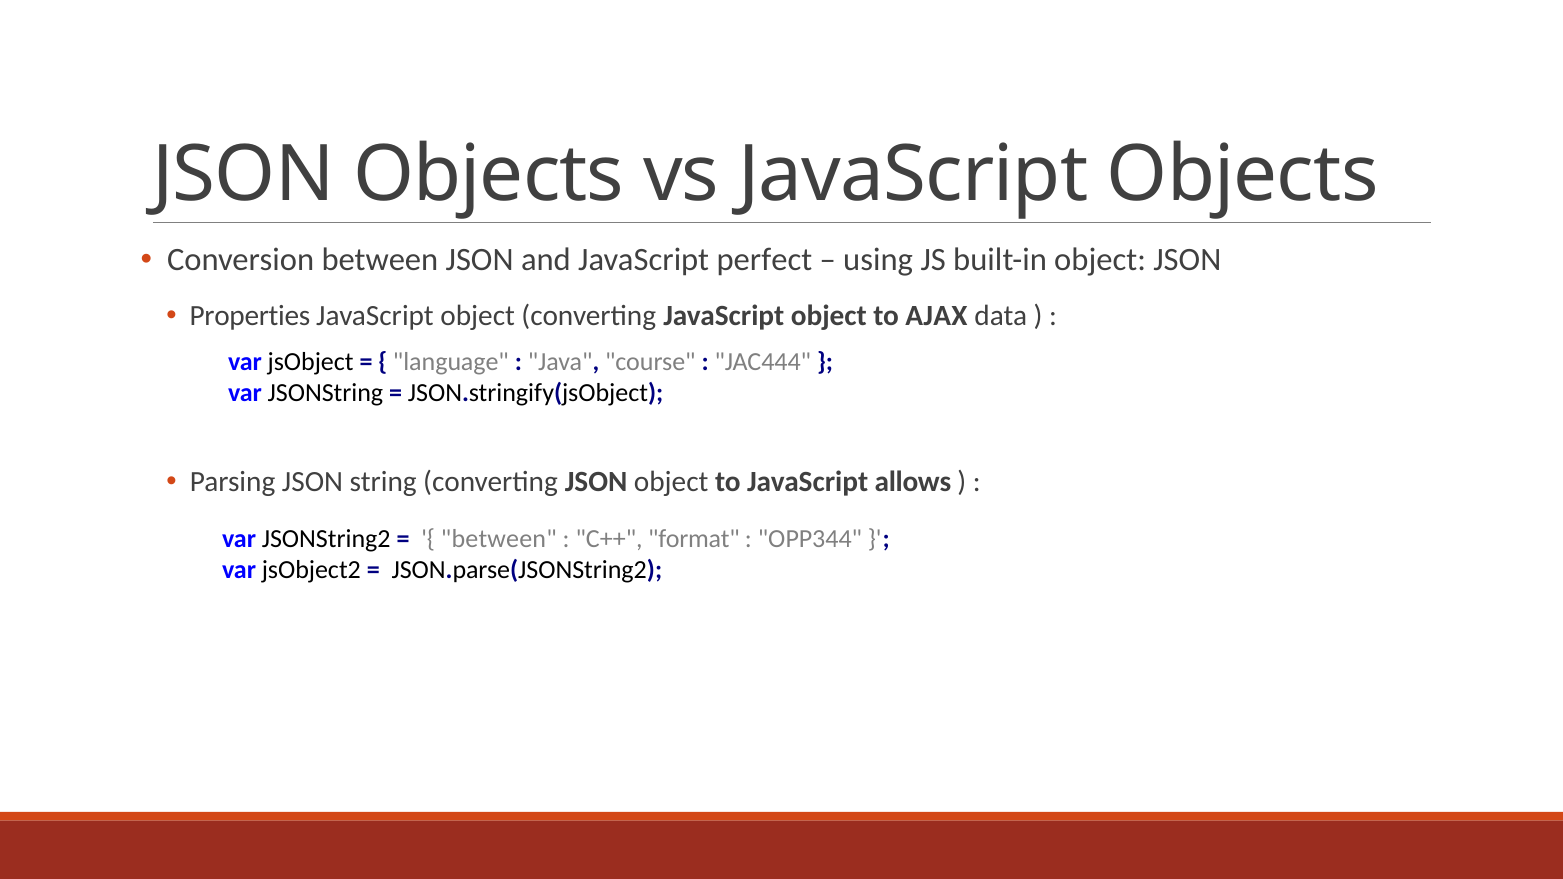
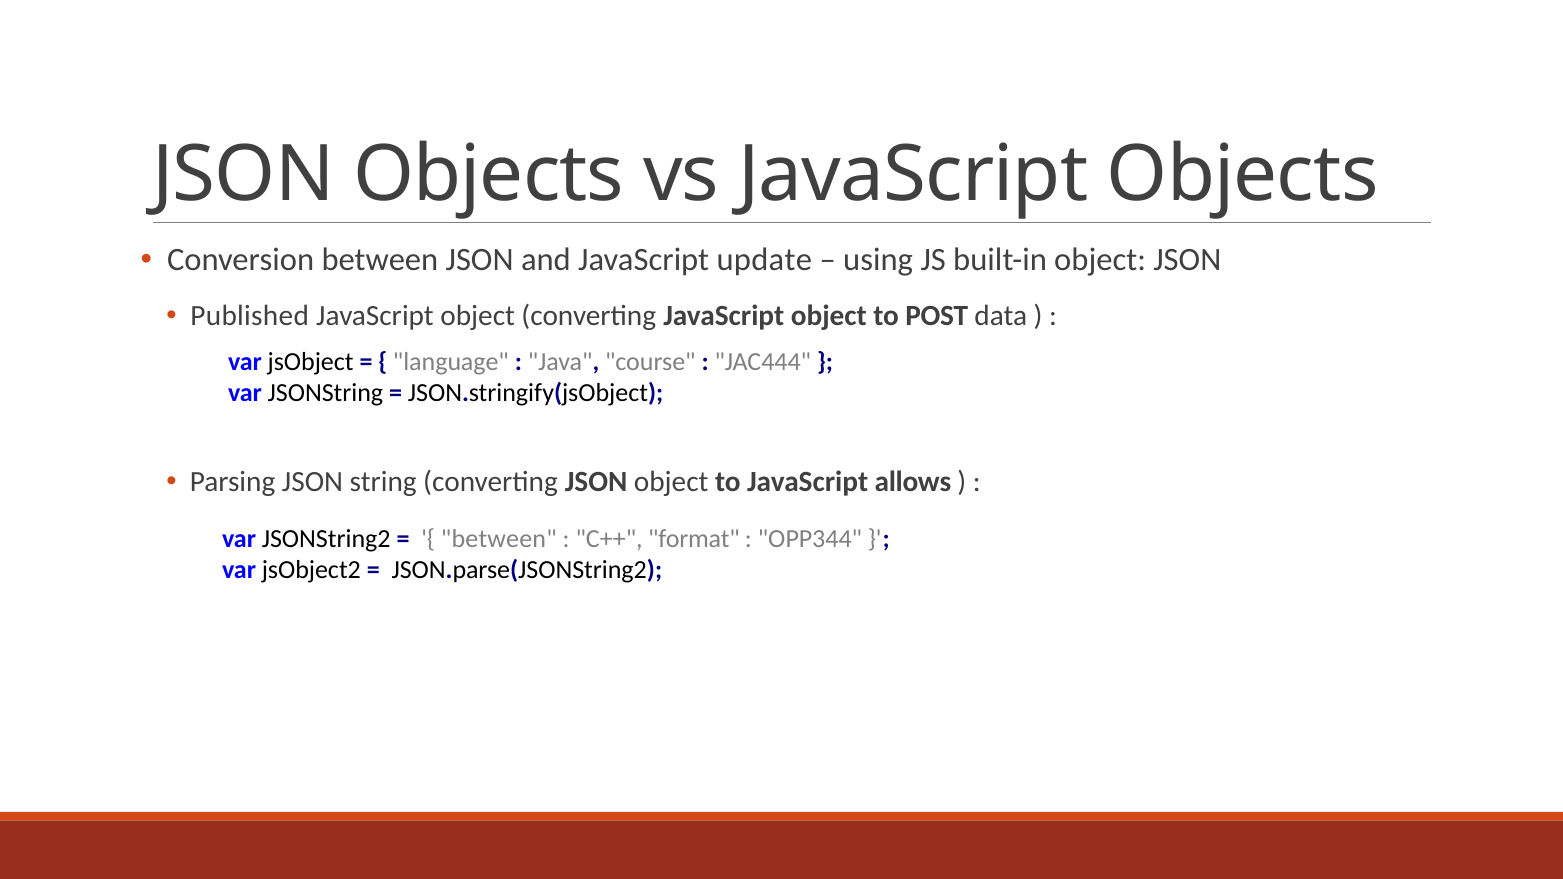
perfect: perfect -> update
Properties: Properties -> Published
AJAX: AJAX -> POST
